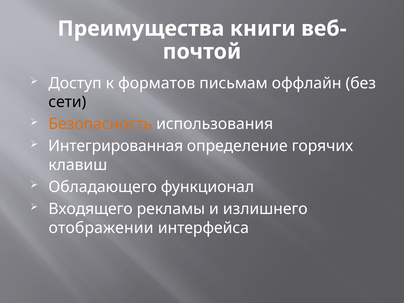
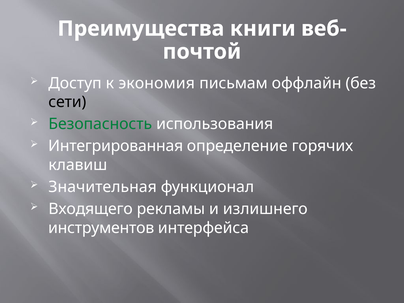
форматов: форматов -> экономия
Безопасность colour: orange -> green
Обладающего: Обладающего -> Значительная
отображении: отображении -> инструментов
